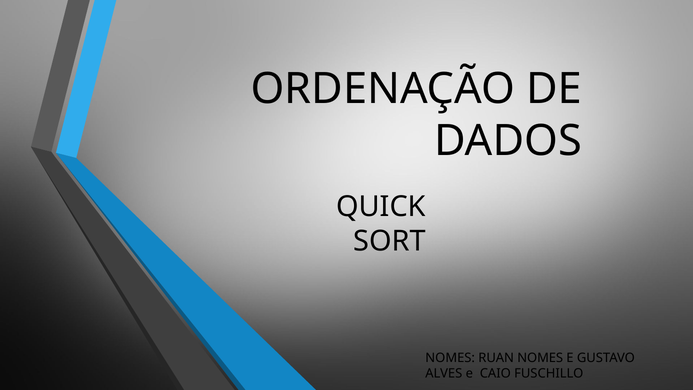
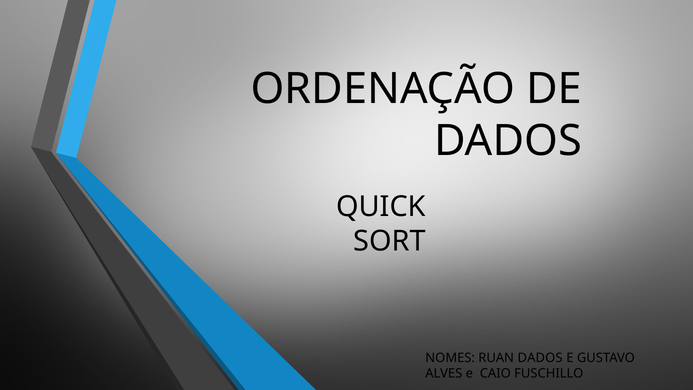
RUAN NOMES: NOMES -> DADOS
